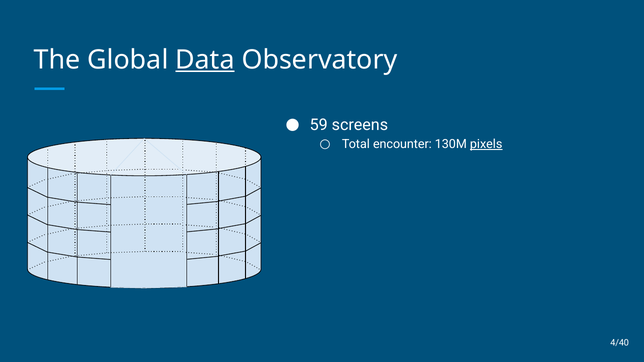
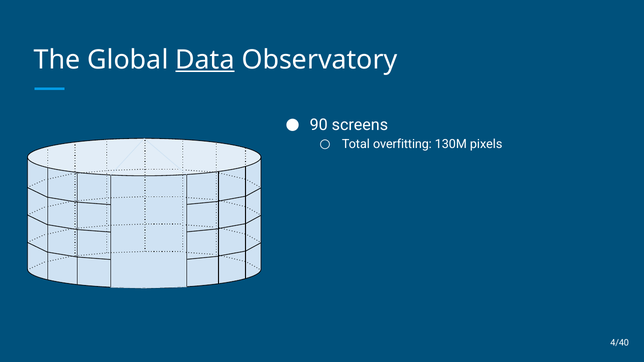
59: 59 -> 90
encounter: encounter -> overfitting
pixels underline: present -> none
